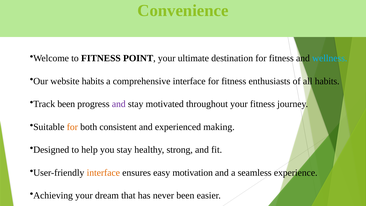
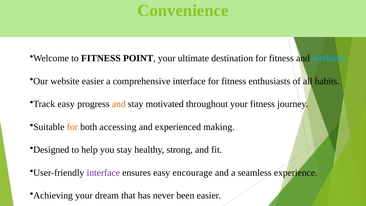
website habits: habits -> easier
Track been: been -> easy
and at (119, 104) colour: purple -> orange
consistent: consistent -> accessing
interface at (103, 173) colour: orange -> purple
motivation: motivation -> encourage
